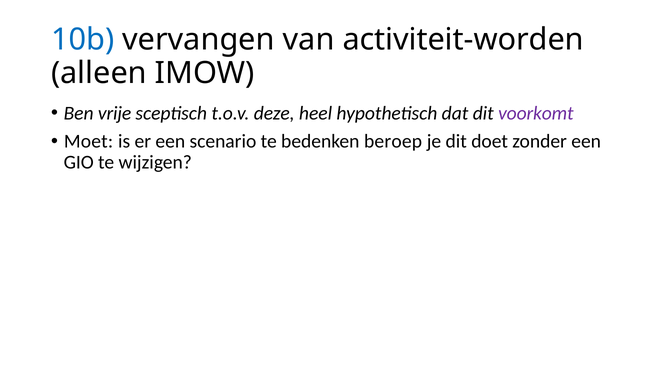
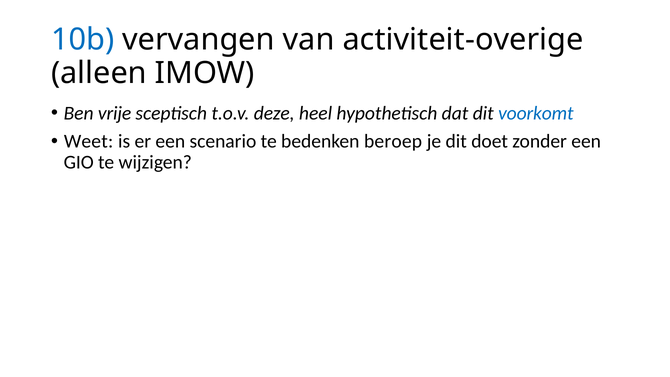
activiteit-worden: activiteit-worden -> activiteit-overige
voorkomt colour: purple -> blue
Moet: Moet -> Weet
